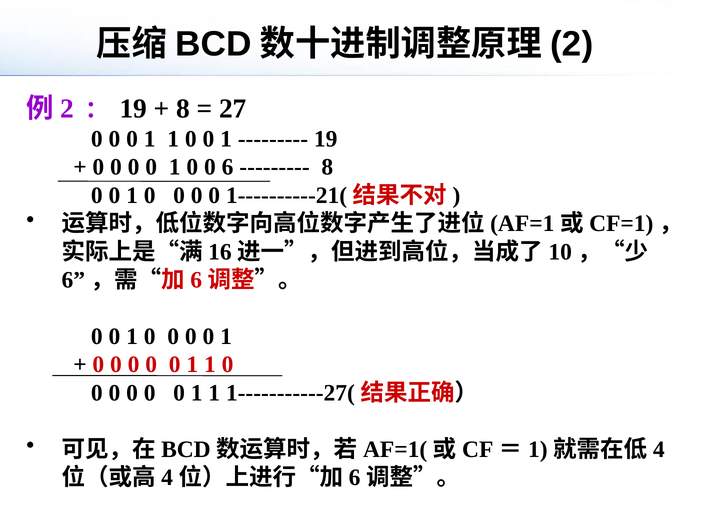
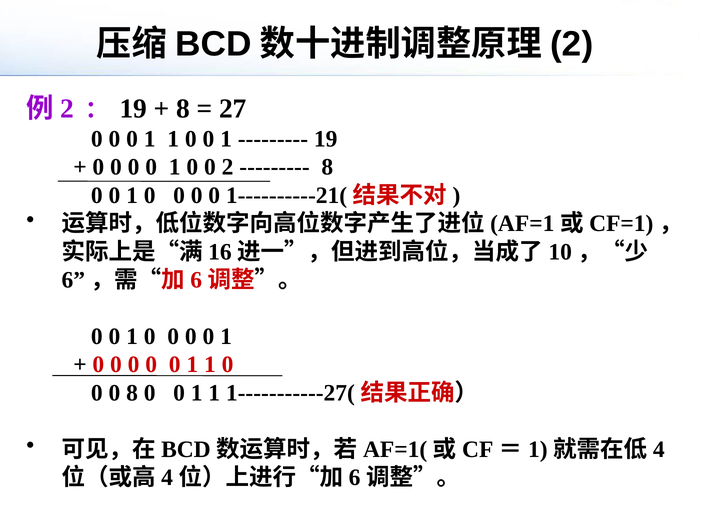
0 6: 6 -> 2
0 at (132, 393): 0 -> 8
